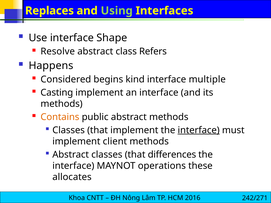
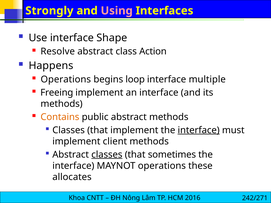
Replaces: Replaces -> Strongly
Using colour: light green -> pink
Refers: Refers -> Action
Considered at (66, 79): Considered -> Operations
kind: kind -> loop
Casting: Casting -> Freeing
classes at (107, 155) underline: none -> present
differences: differences -> sometimes
